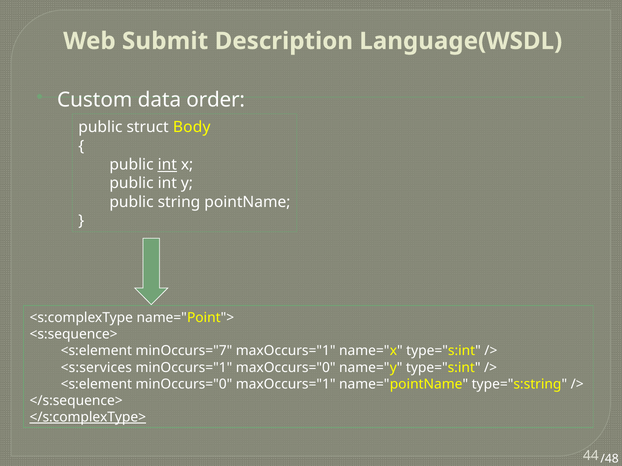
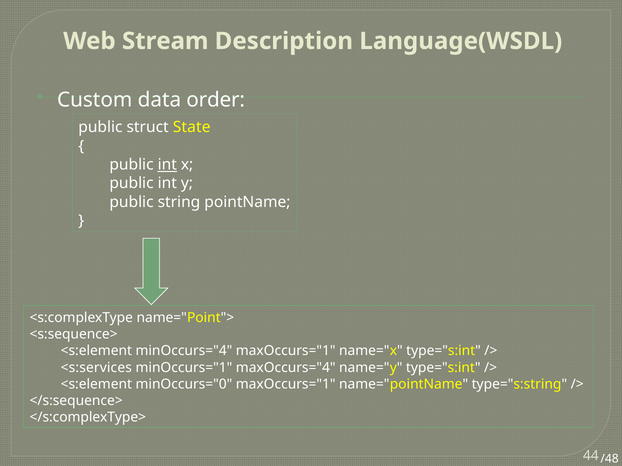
Submit: Submit -> Stream
Body: Body -> State
minOccurs="7: minOccurs="7 -> minOccurs="4
maxOccurs="0: maxOccurs="0 -> maxOccurs="4
</s:complexType> underline: present -> none
